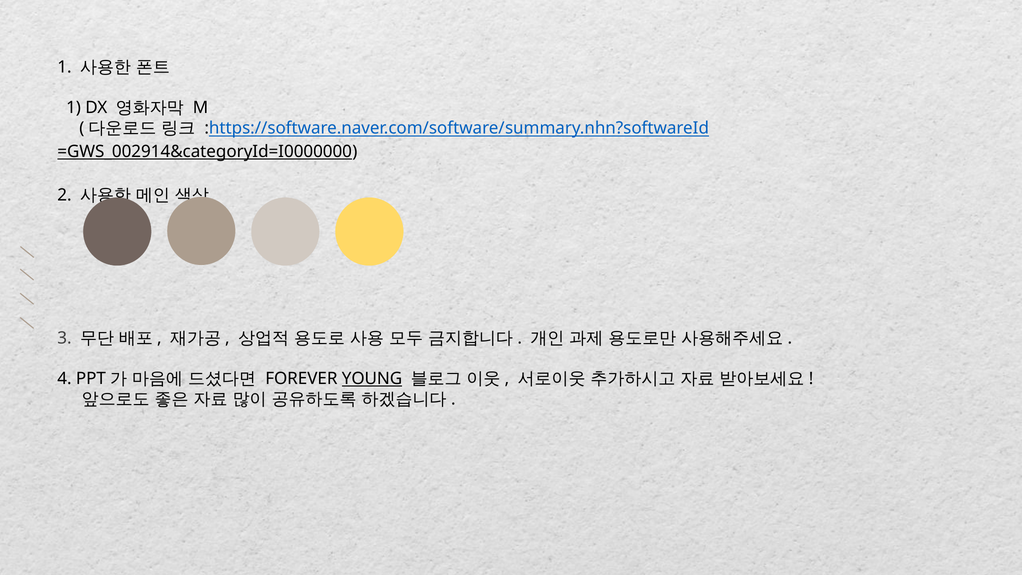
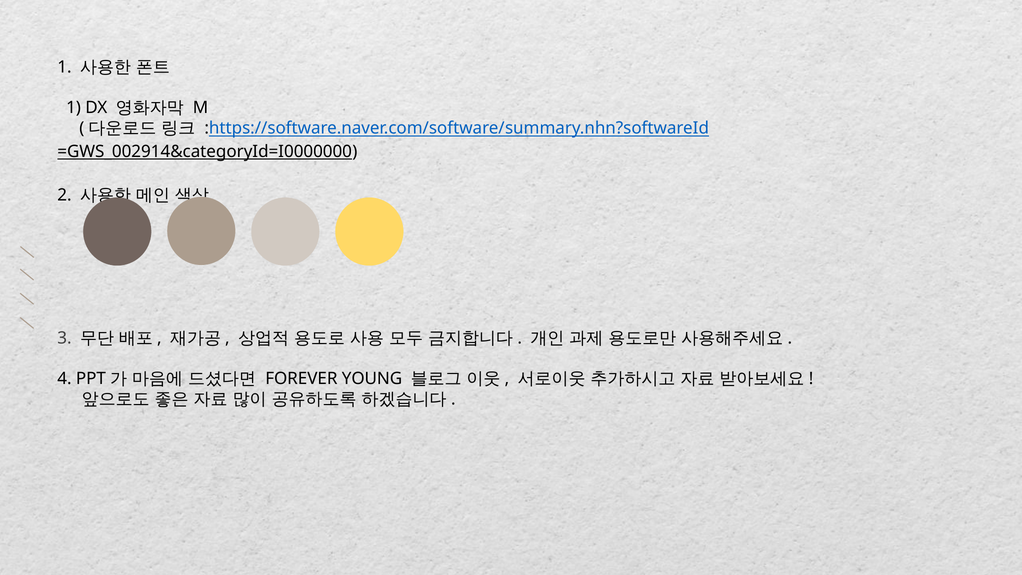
YOUNG underline: present -> none
